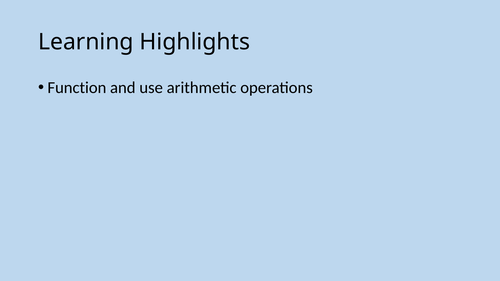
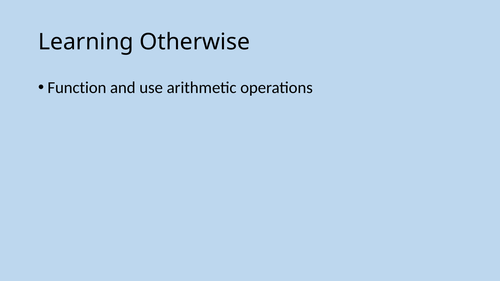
Highlights: Highlights -> Otherwise
